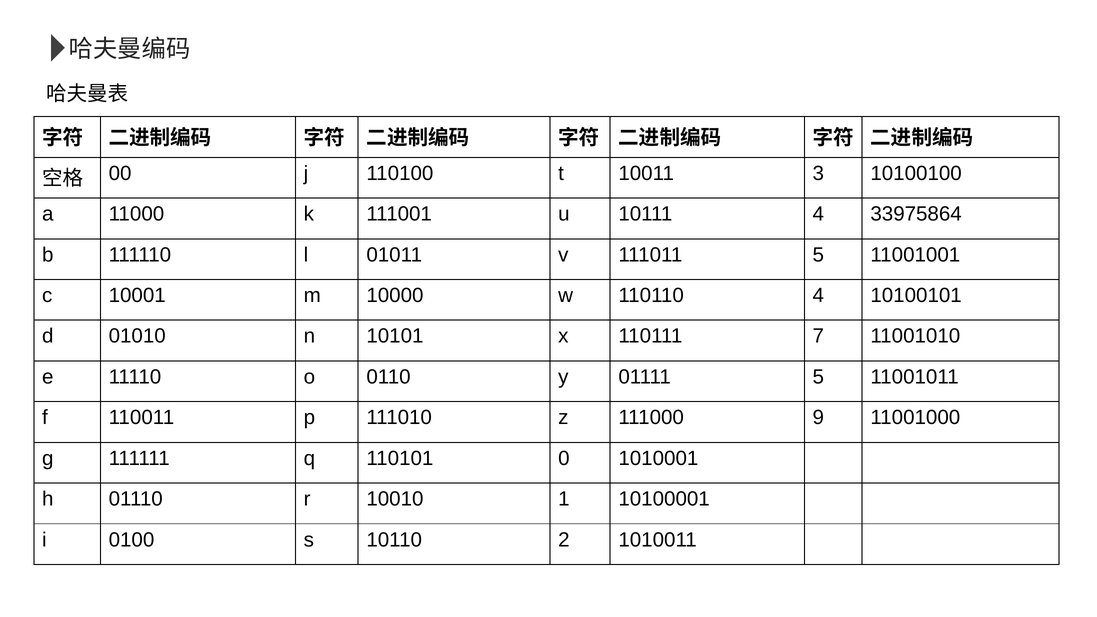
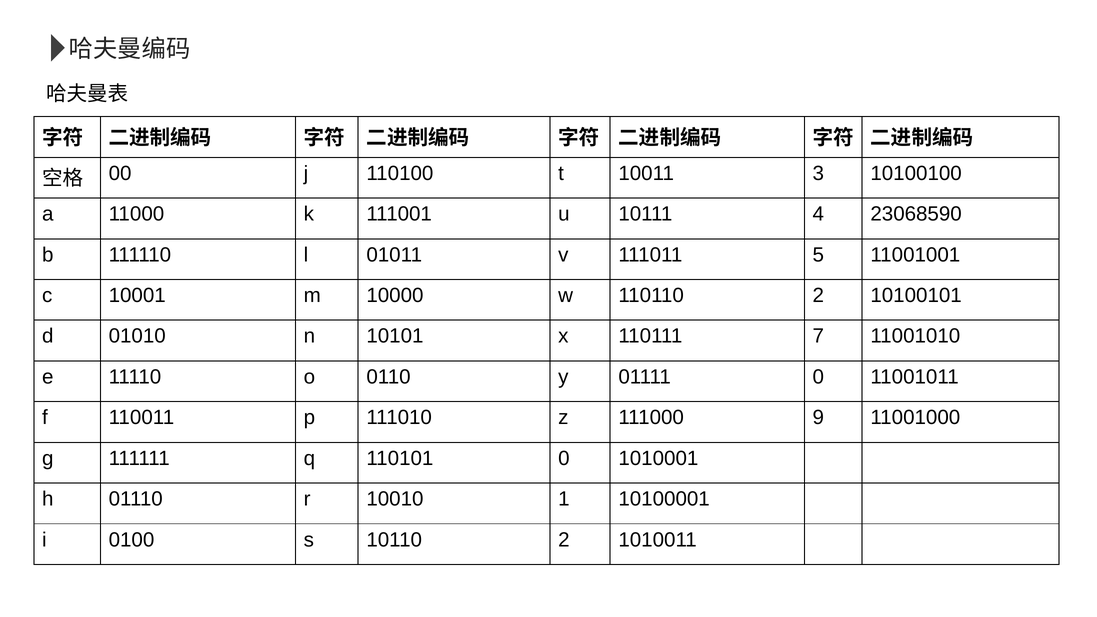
33975864: 33975864 -> 23068590
110110 4: 4 -> 2
01111 5: 5 -> 0
